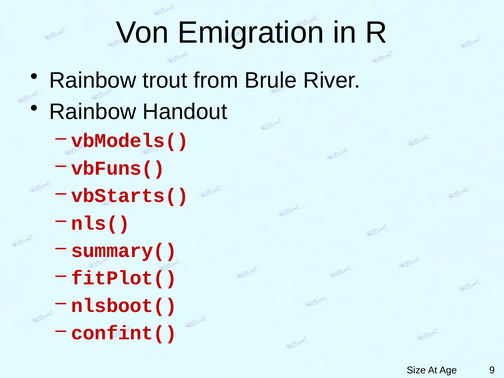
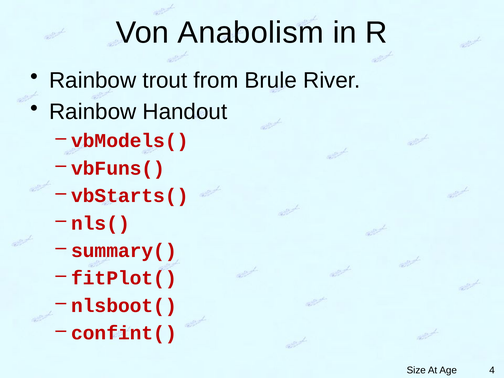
Emigration: Emigration -> Anabolism
9: 9 -> 4
